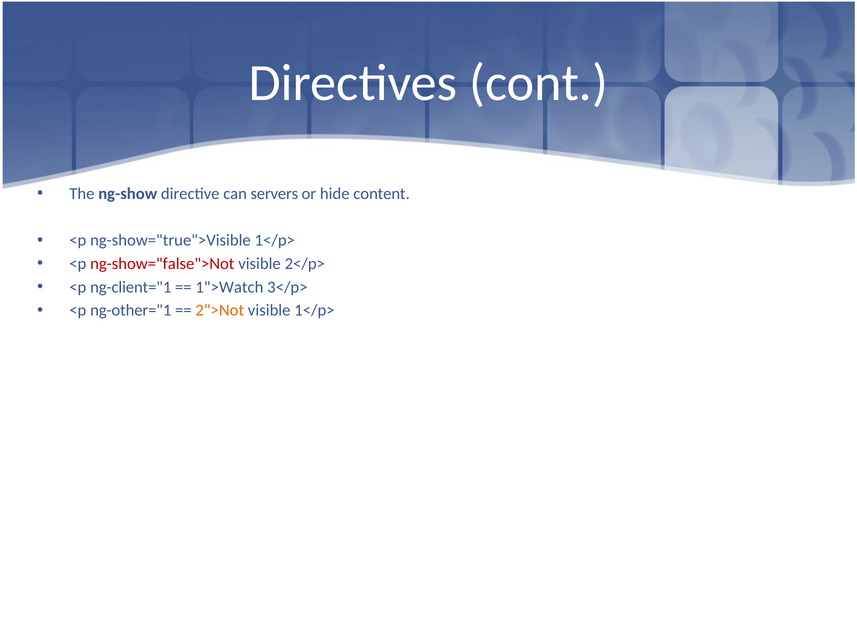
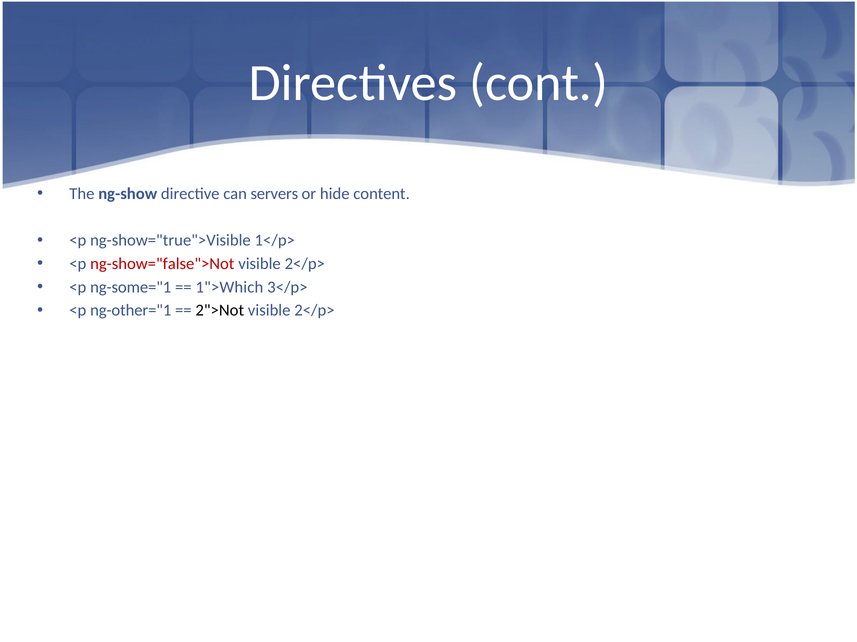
ng-client="1: ng-client="1 -> ng-some="1
1">Watch: 1">Watch -> 1">Which
2">Not colour: orange -> black
1</p> at (314, 311): 1</p> -> 2</p>
